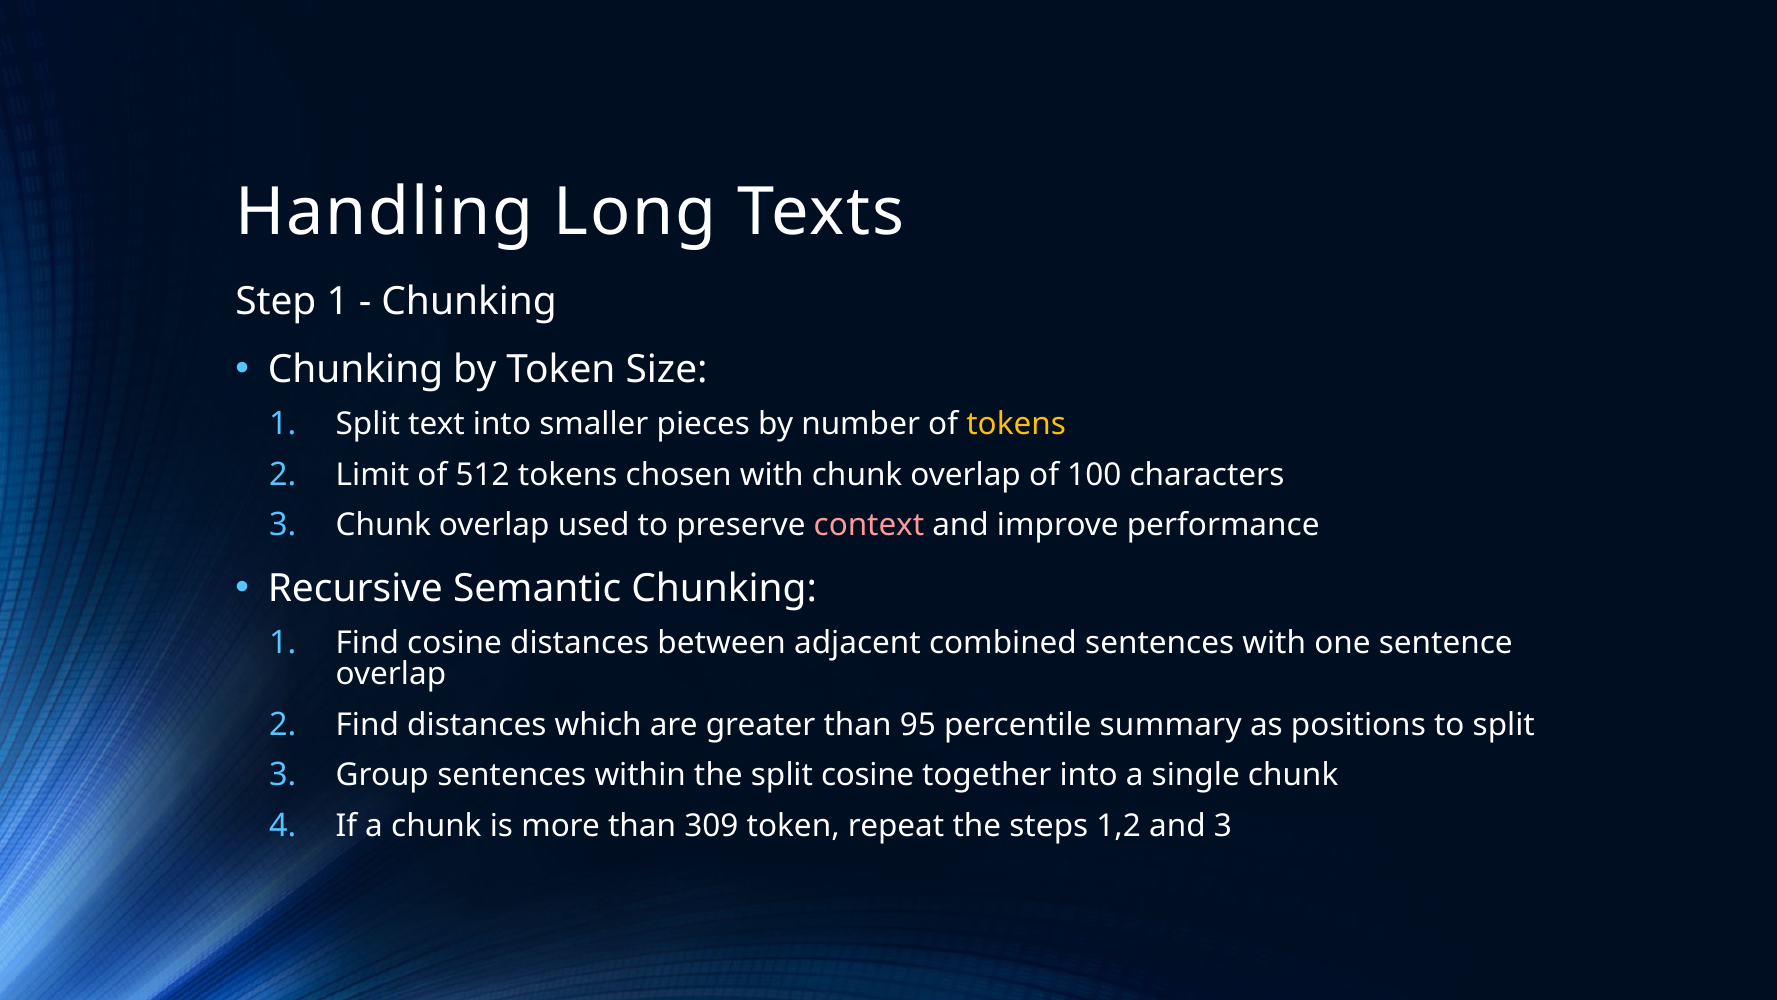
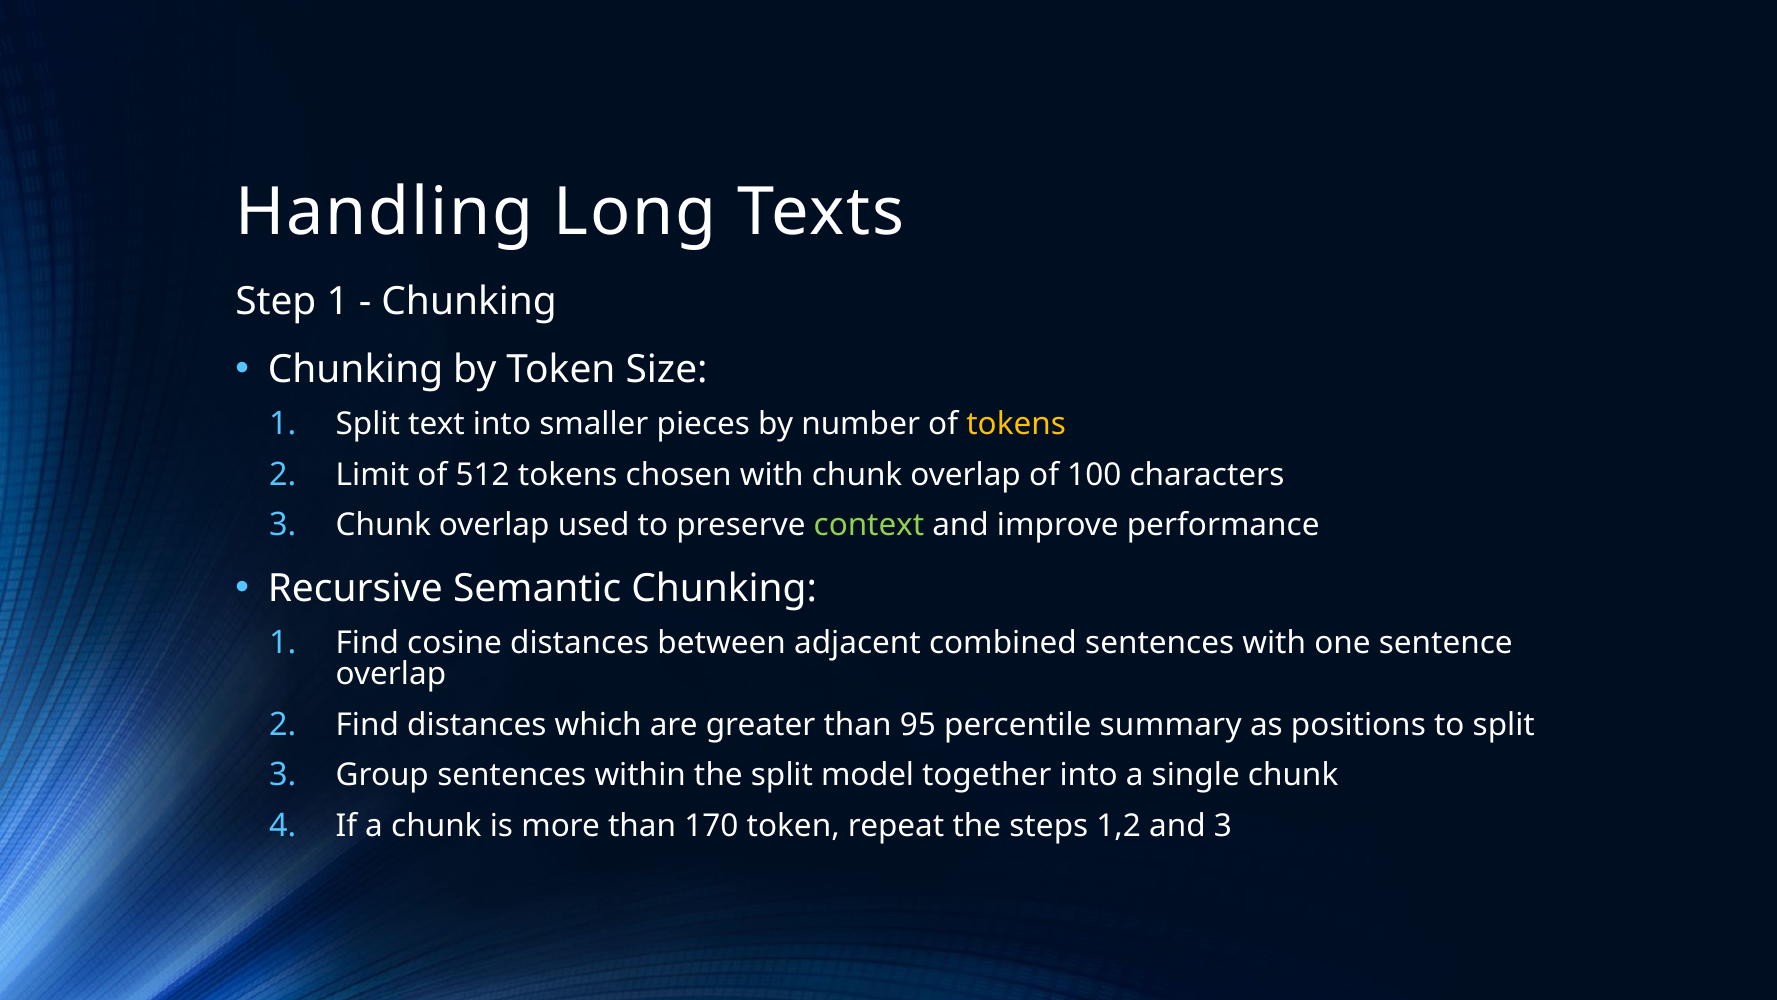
context colour: pink -> light green
split cosine: cosine -> model
309: 309 -> 170
